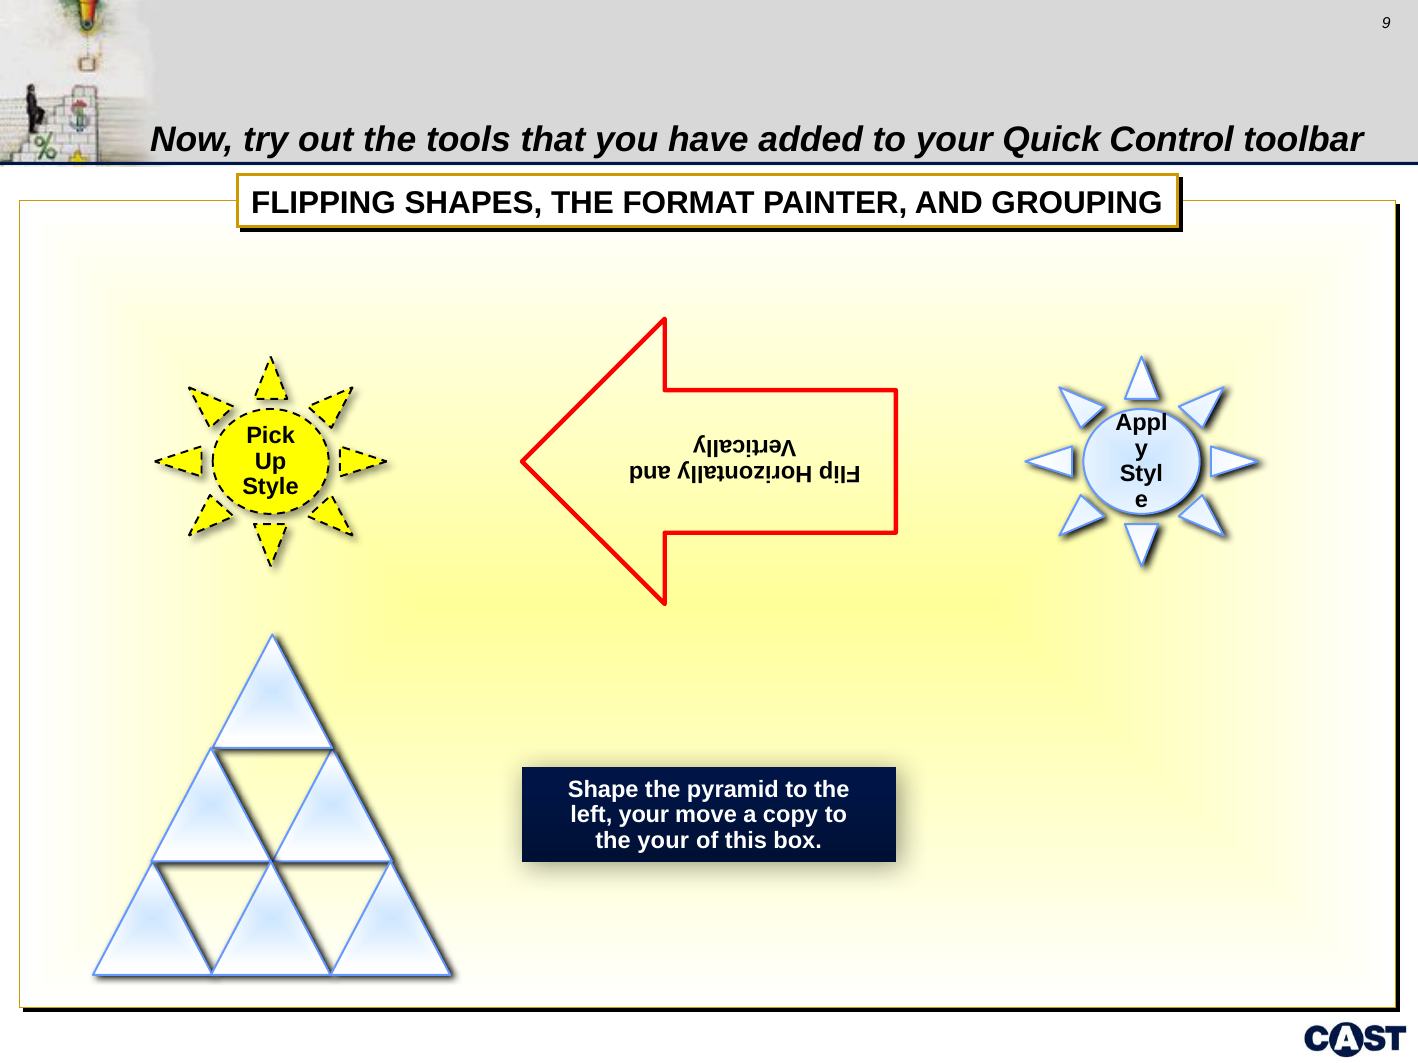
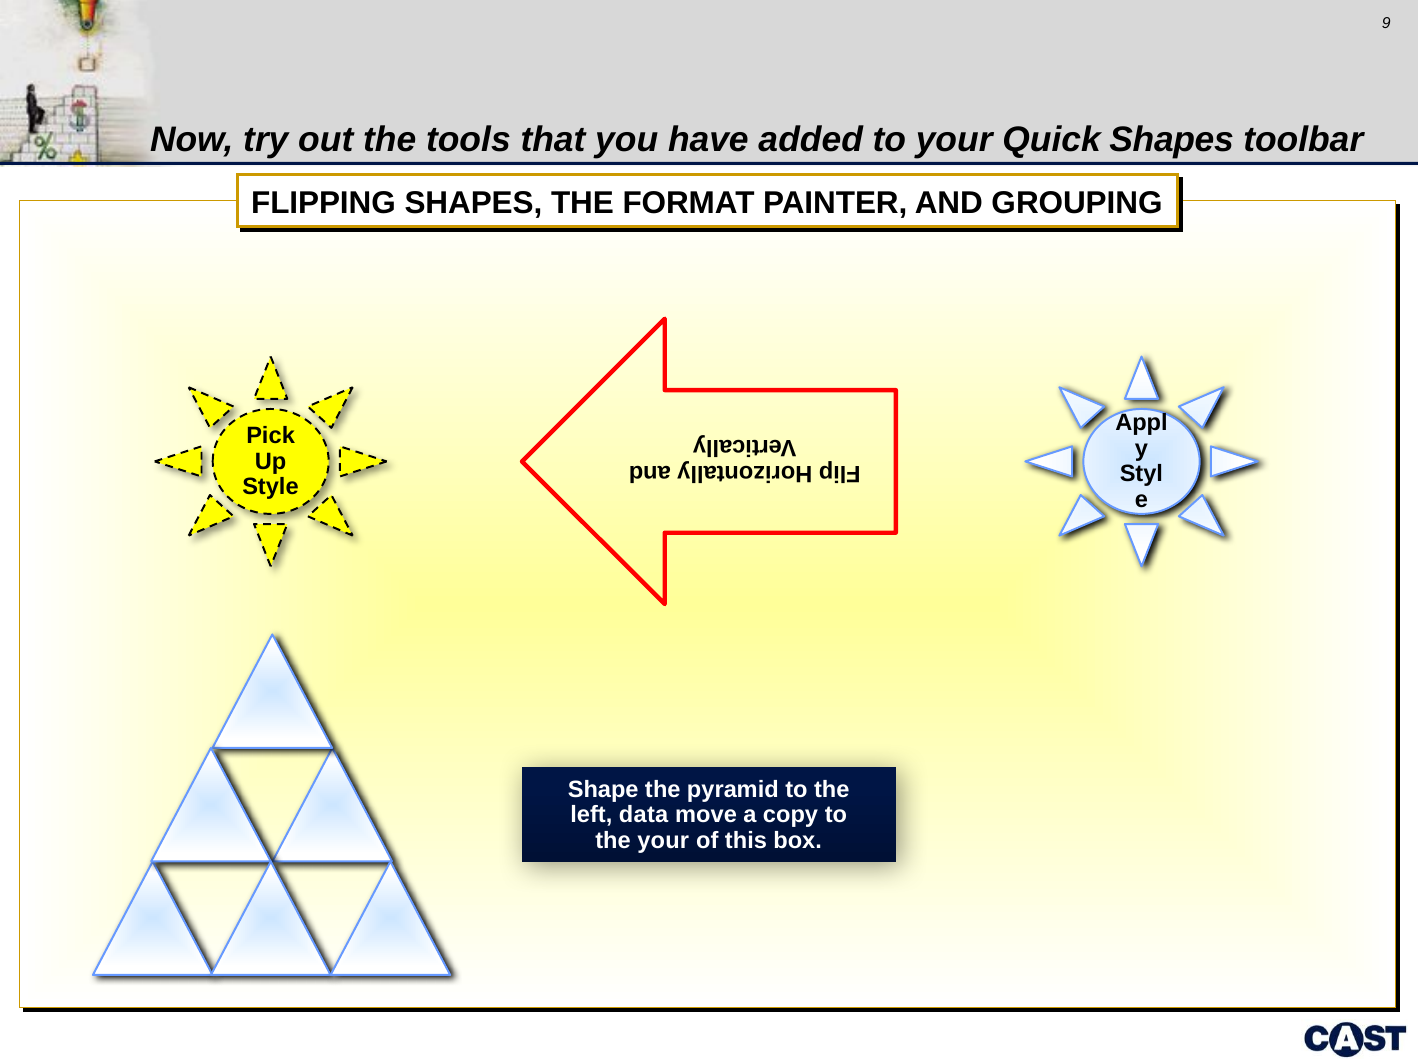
Quick Control: Control -> Shapes
left your: your -> data
